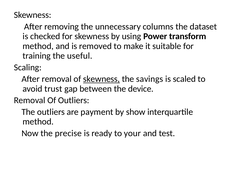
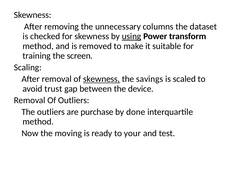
using underline: none -> present
useful: useful -> screen
payment: payment -> purchase
show: show -> done
precise: precise -> moving
